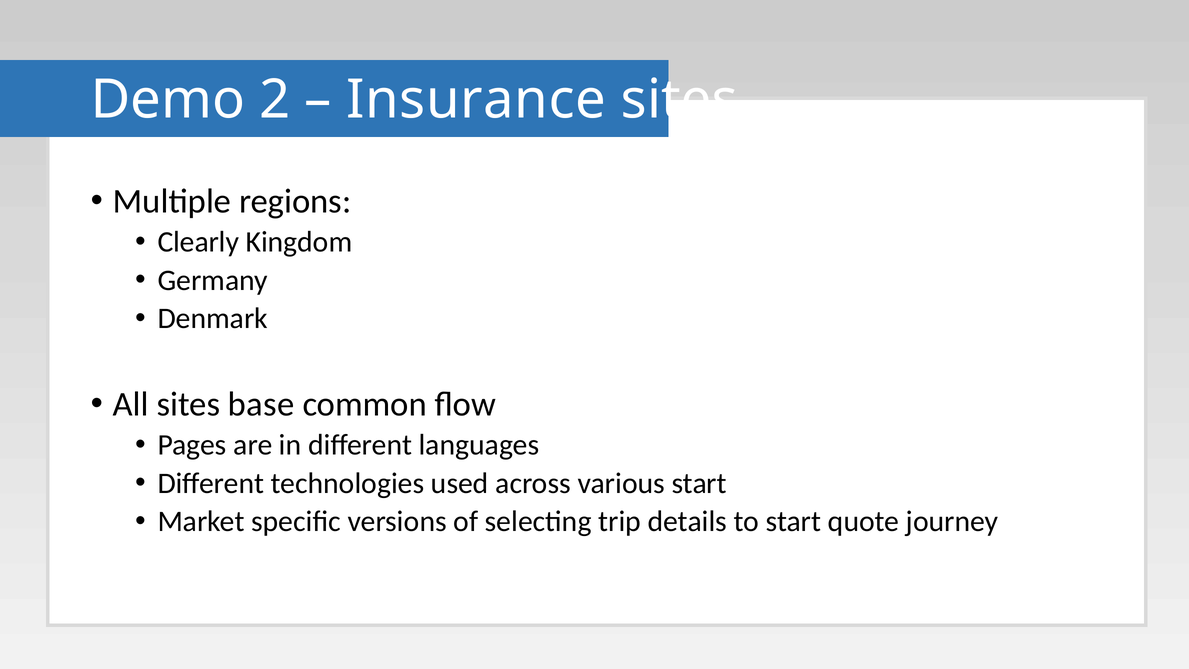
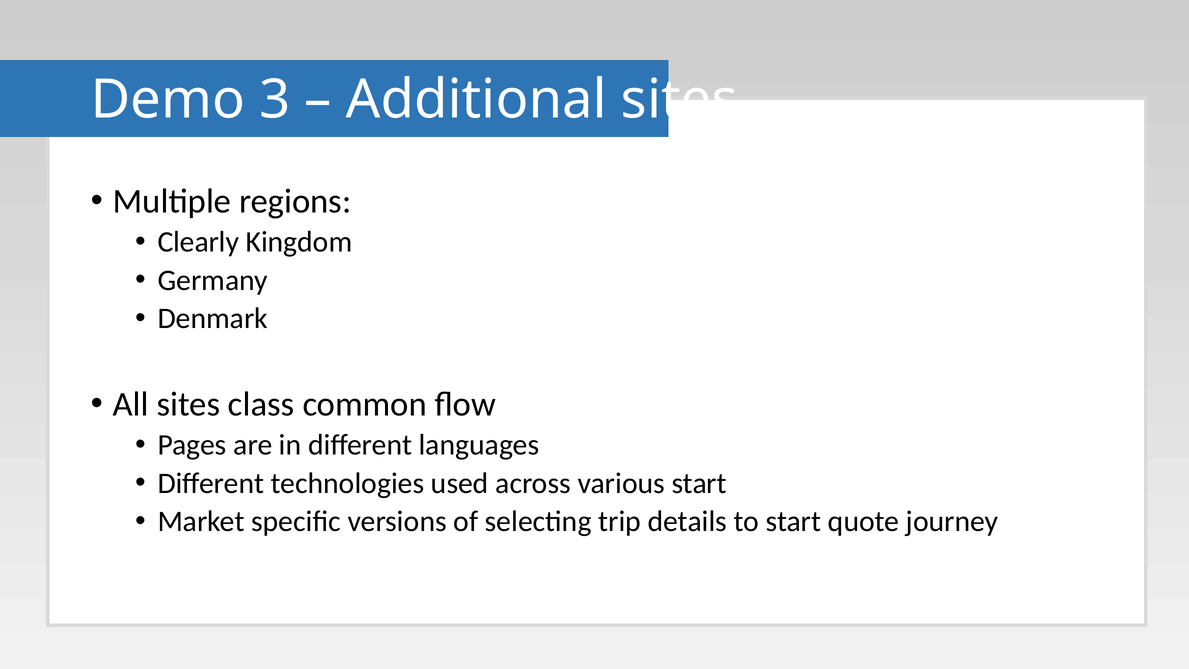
2: 2 -> 3
Insurance: Insurance -> Additional
base: base -> class
